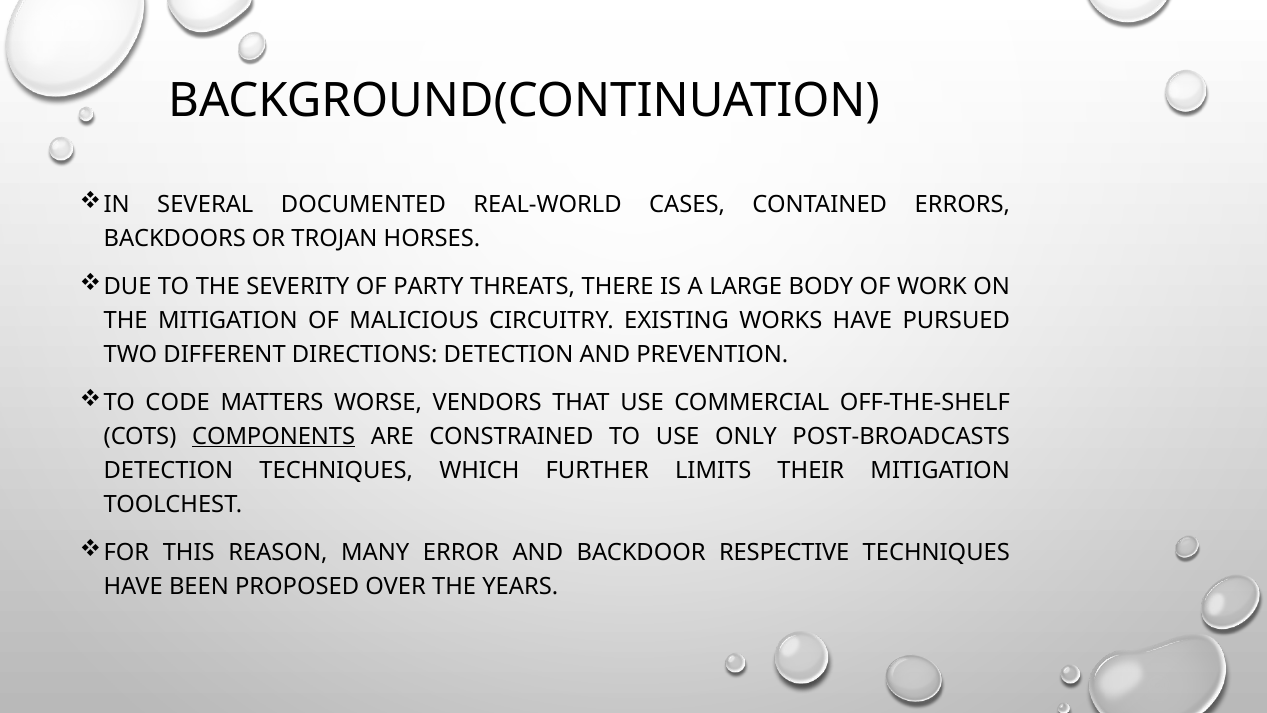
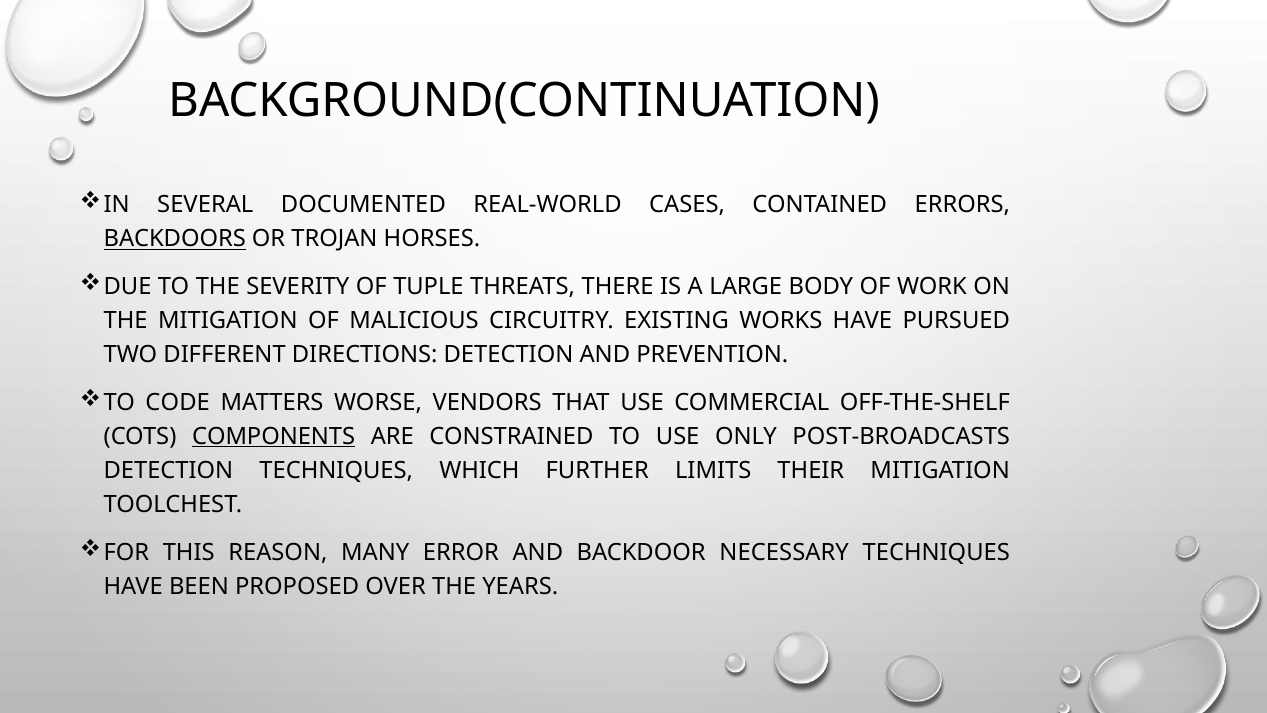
BACKDOORS underline: none -> present
PARTY: PARTY -> TUPLE
RESPECTIVE: RESPECTIVE -> NECESSARY
